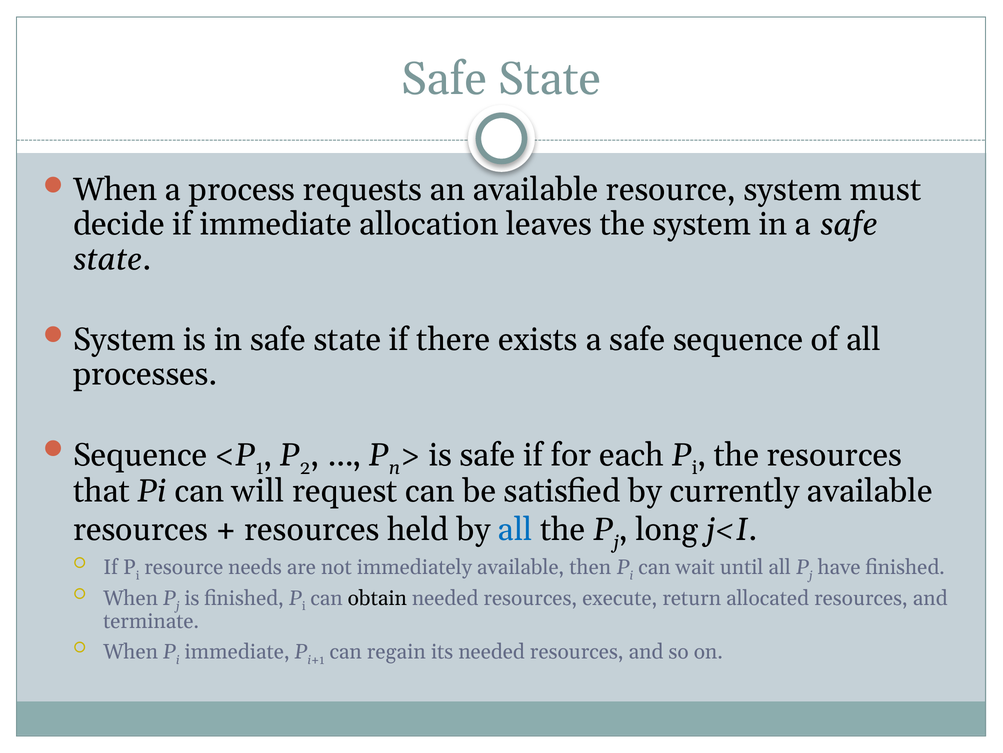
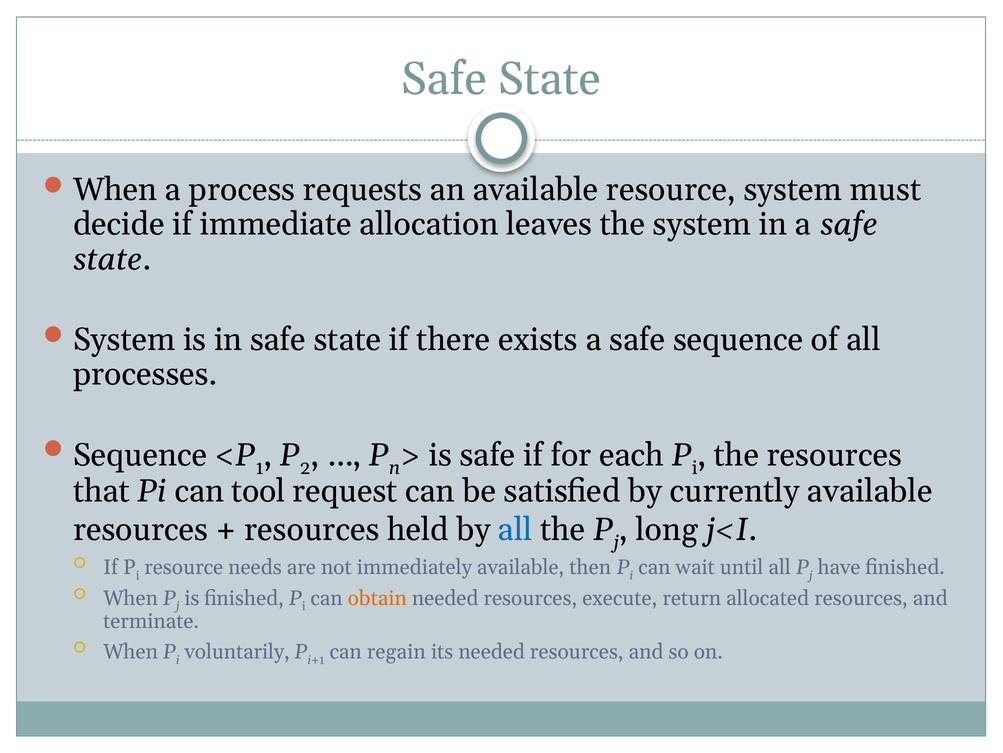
will: will -> tool
obtain colour: black -> orange
immediate at (237, 651): immediate -> voluntarily
